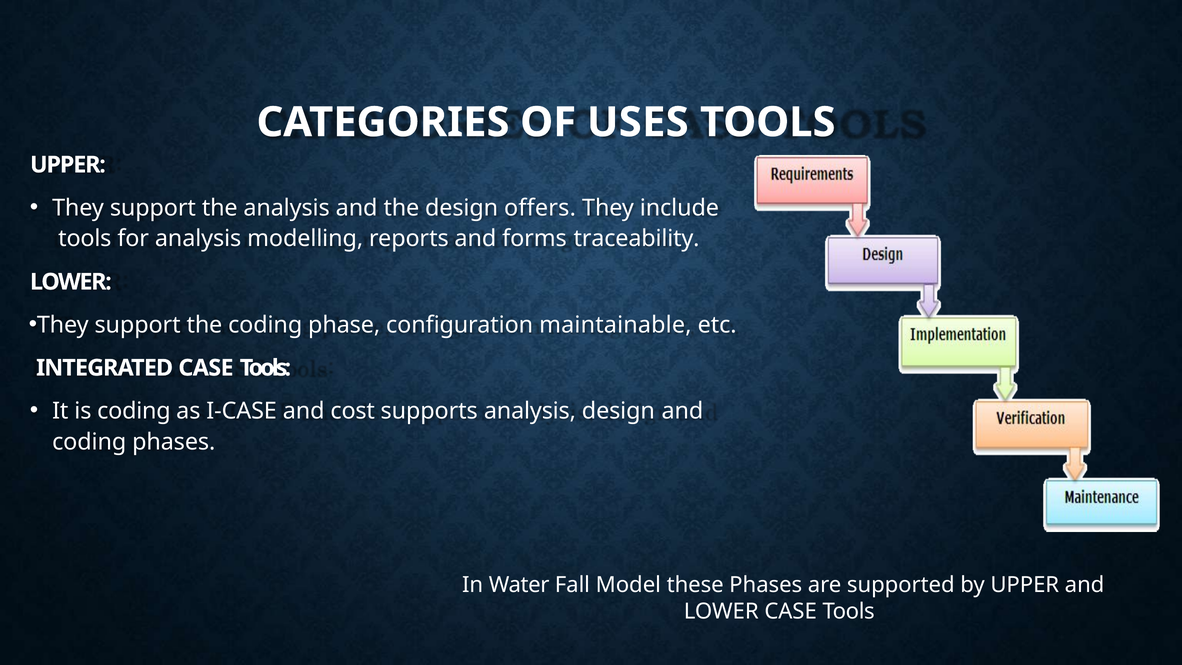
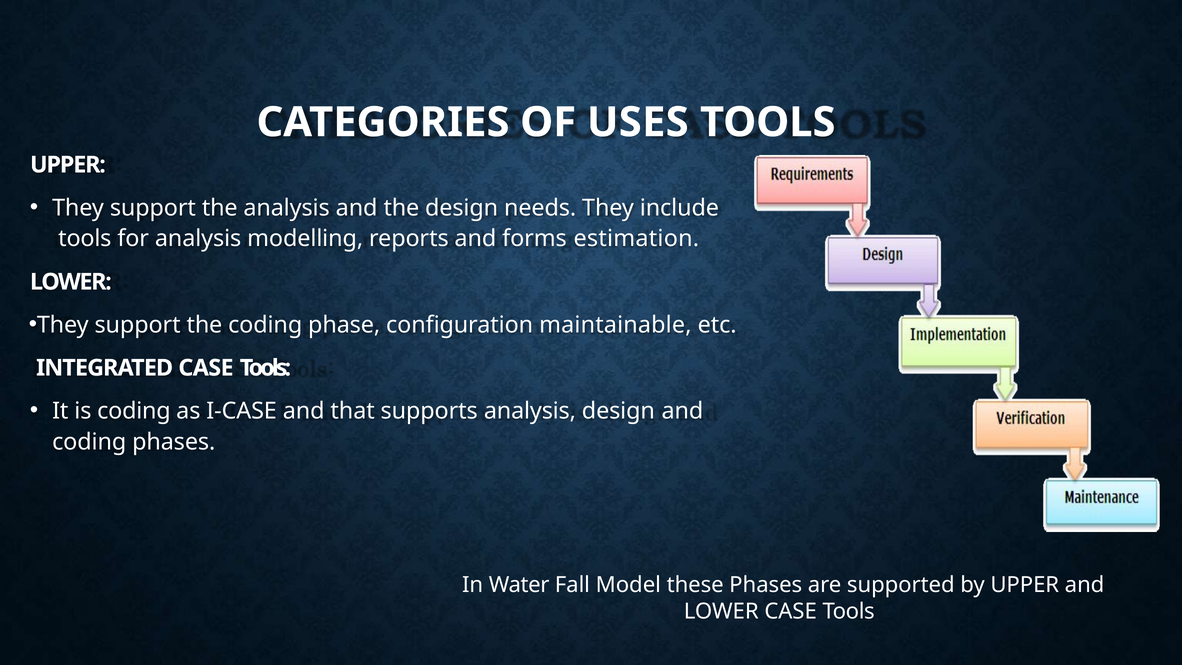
offers: offers -> needs
traceability: traceability -> estimation
cost: cost -> that
